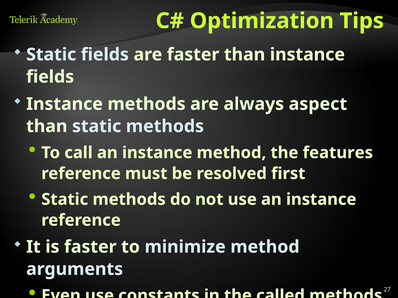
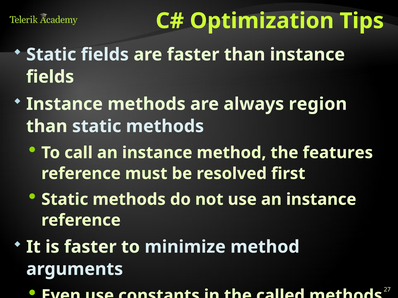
aspect: aspect -> region
